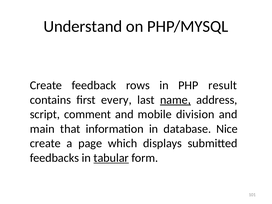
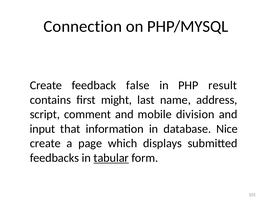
Understand: Understand -> Connection
rows: rows -> false
every: every -> might
name underline: present -> none
main: main -> input
